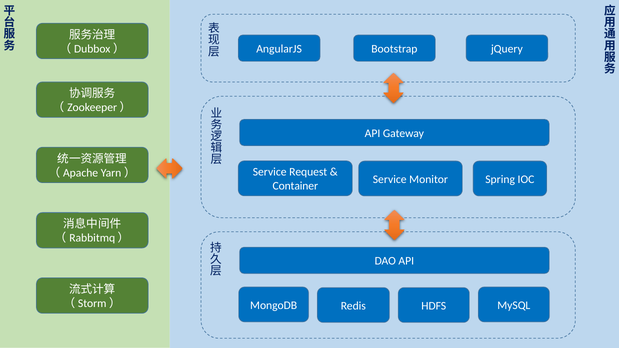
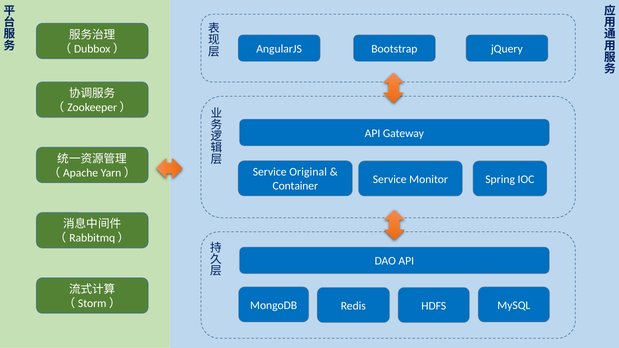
Request: Request -> Original
